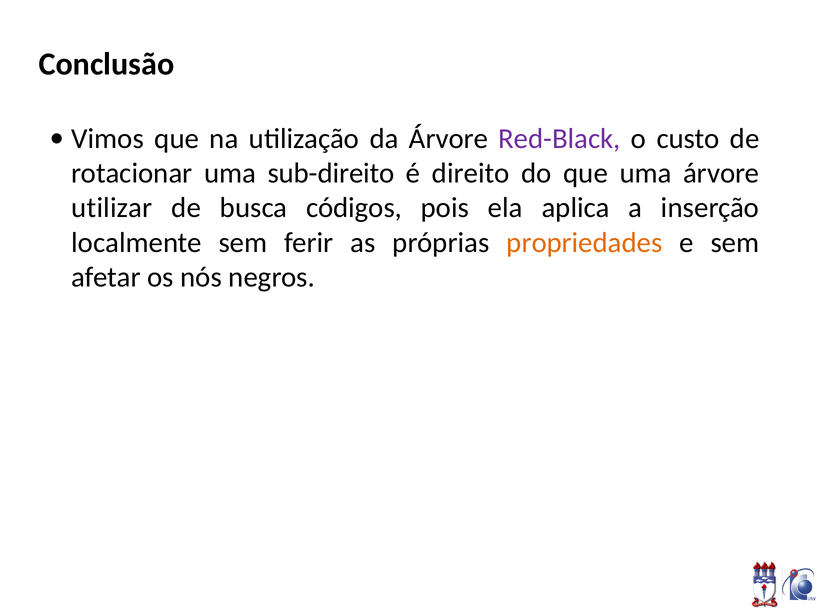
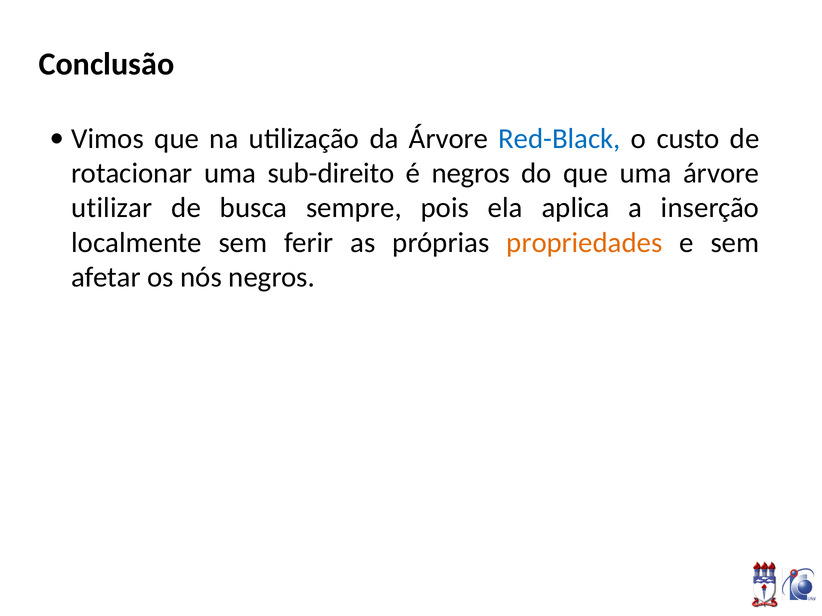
Red-Black colour: purple -> blue
é direito: direito -> negros
códigos: códigos -> sempre
